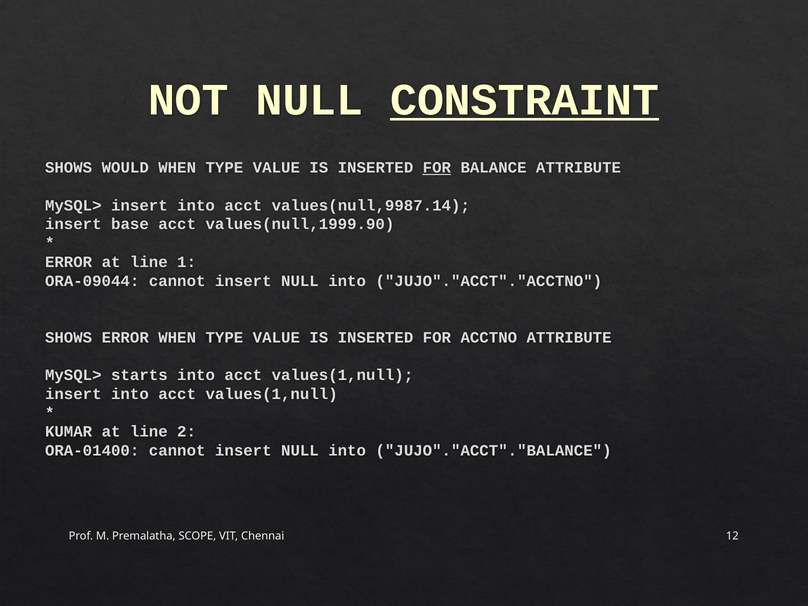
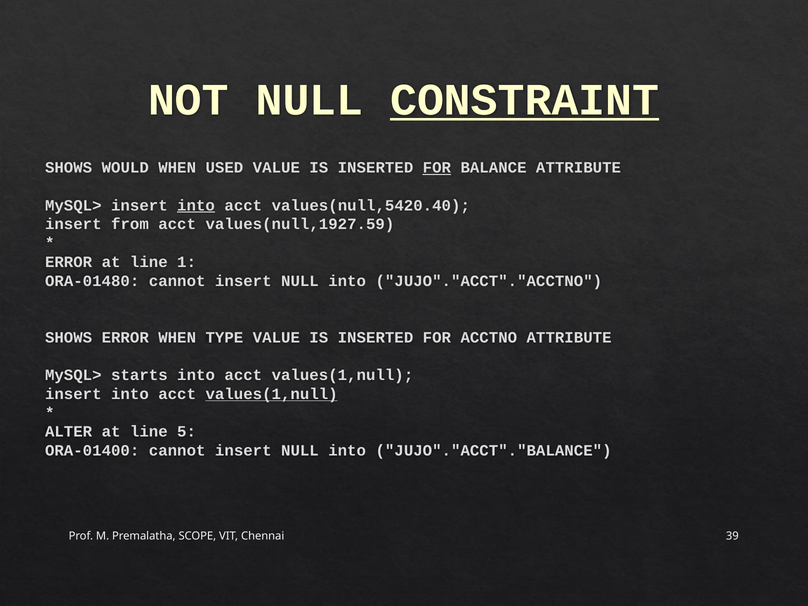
TYPE at (224, 168): TYPE -> USED
into at (196, 205) underline: none -> present
values(null,9987.14: values(null,9987.14 -> values(null,5420.40
base: base -> from
values(null,1999.90: values(null,1999.90 -> values(null,1927.59
ORA-09044: ORA-09044 -> ORA-01480
values(1,null at (272, 394) underline: none -> present
KUMAR: KUMAR -> ALTER
2: 2 -> 5
12: 12 -> 39
